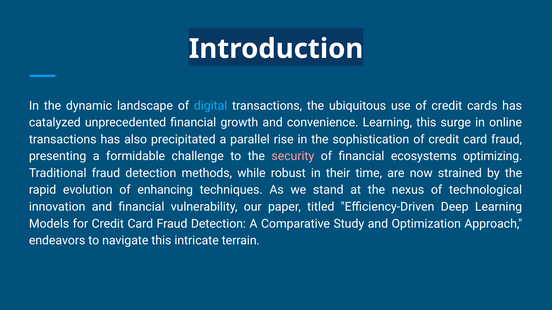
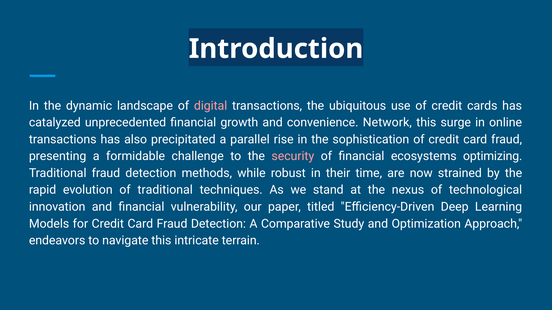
digital colour: light blue -> pink
convenience Learning: Learning -> Network
of enhancing: enhancing -> traditional
